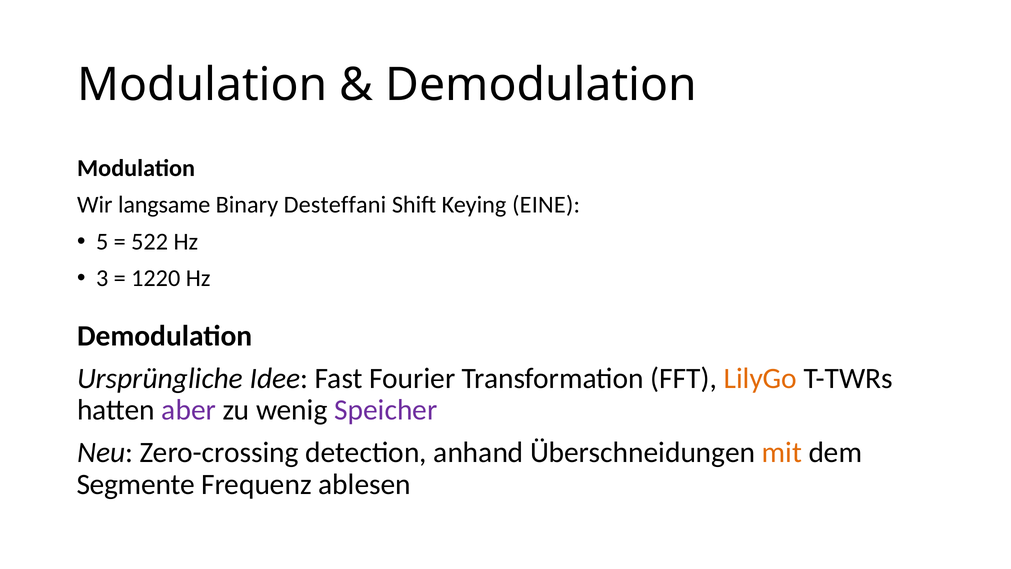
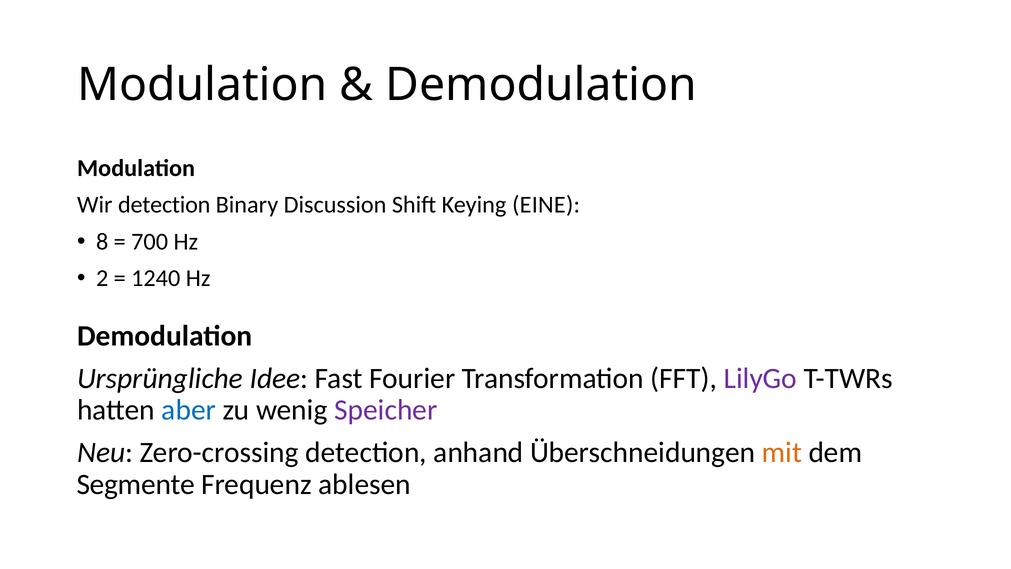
Wir langsame: langsame -> detection
Desteffani: Desteffani -> Discussion
5: 5 -> 8
522: 522 -> 700
3: 3 -> 2
1220: 1220 -> 1240
LilyGo colour: orange -> purple
aber colour: purple -> blue
